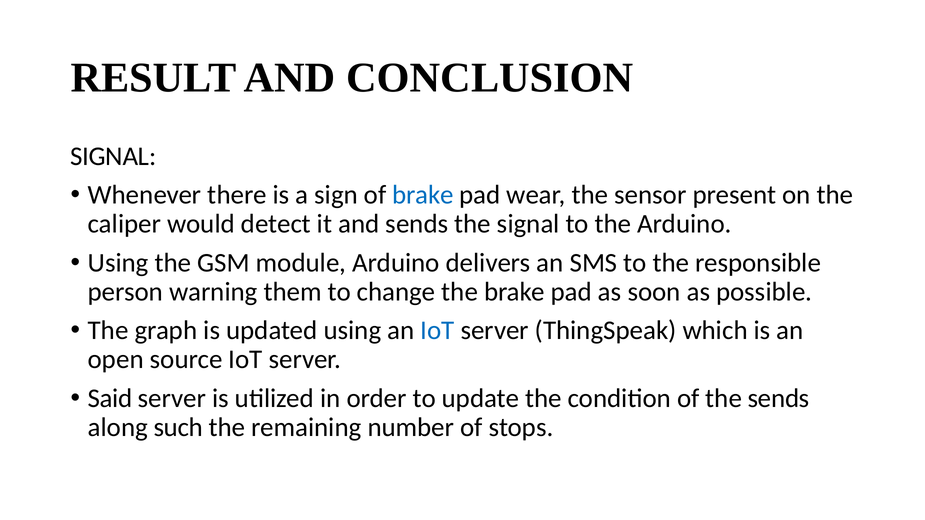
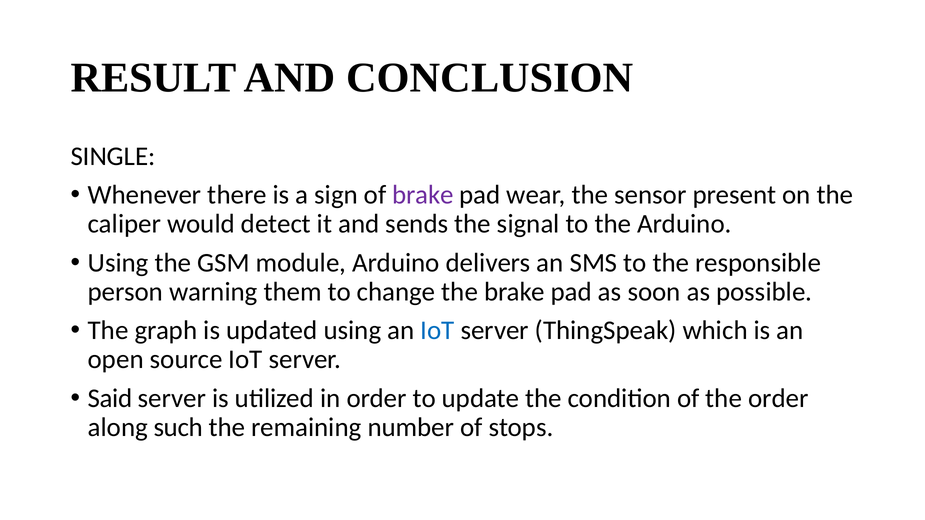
SIGNAL at (113, 156): SIGNAL -> SINGLE
brake at (423, 195) colour: blue -> purple
the sends: sends -> order
